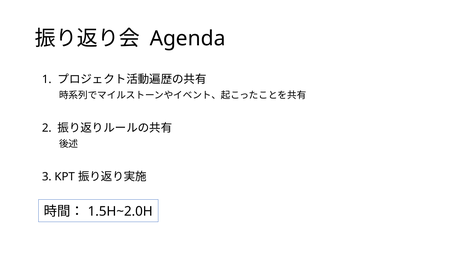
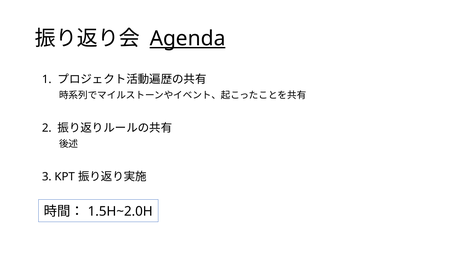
Agenda underline: none -> present
